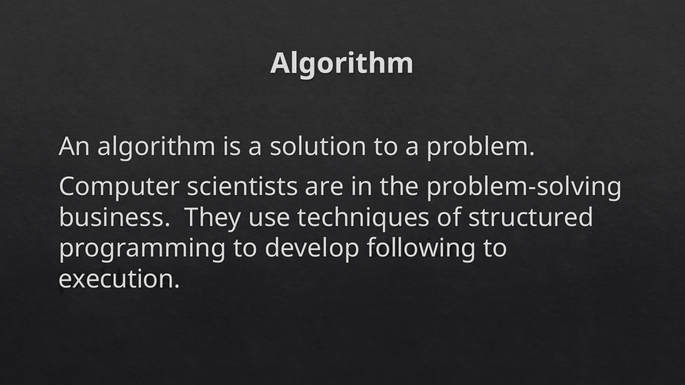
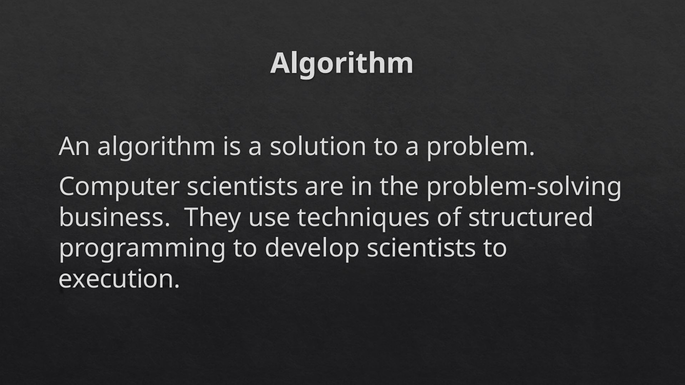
develop following: following -> scientists
